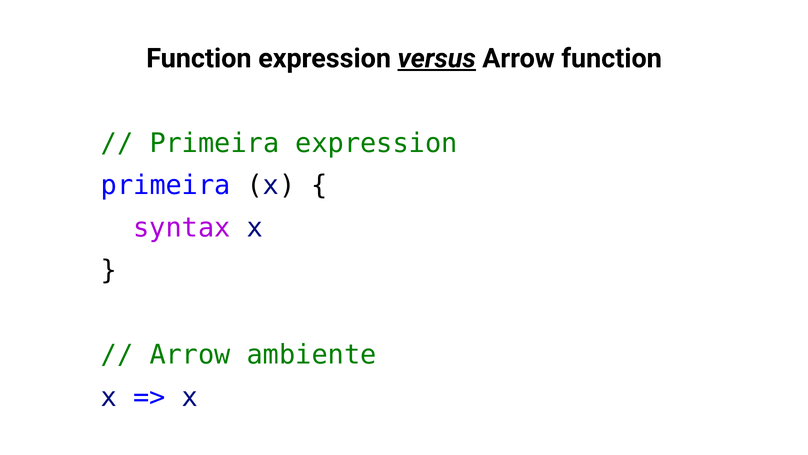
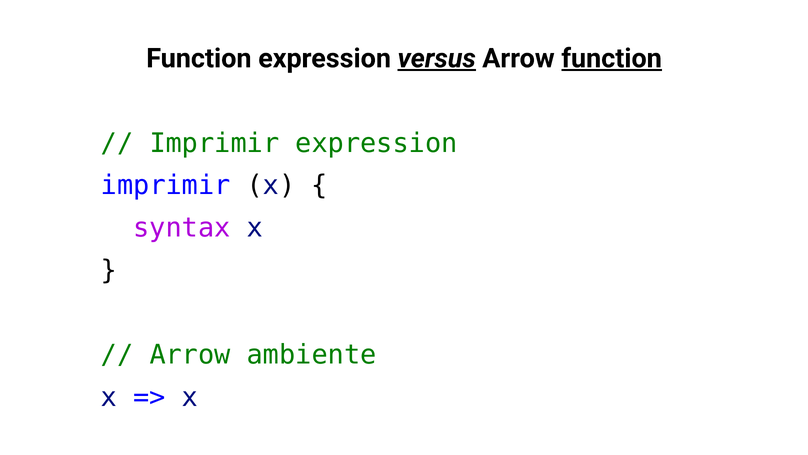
function at (612, 58) underline: none -> present
Primeira at (214, 143): Primeira -> Imprimir
primeira at (166, 185): primeira -> imprimir
